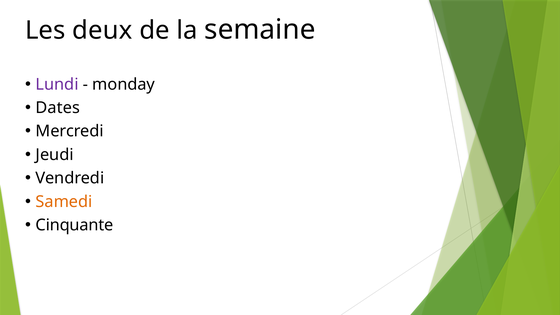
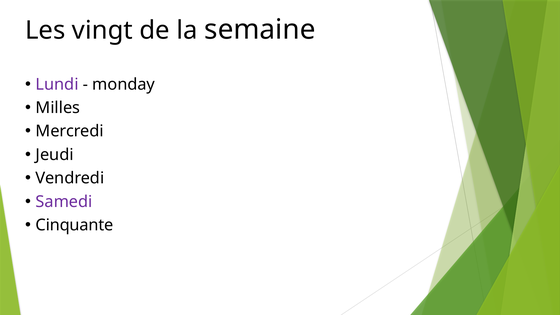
deux: deux -> vingt
Dates: Dates -> Milles
Samedi colour: orange -> purple
